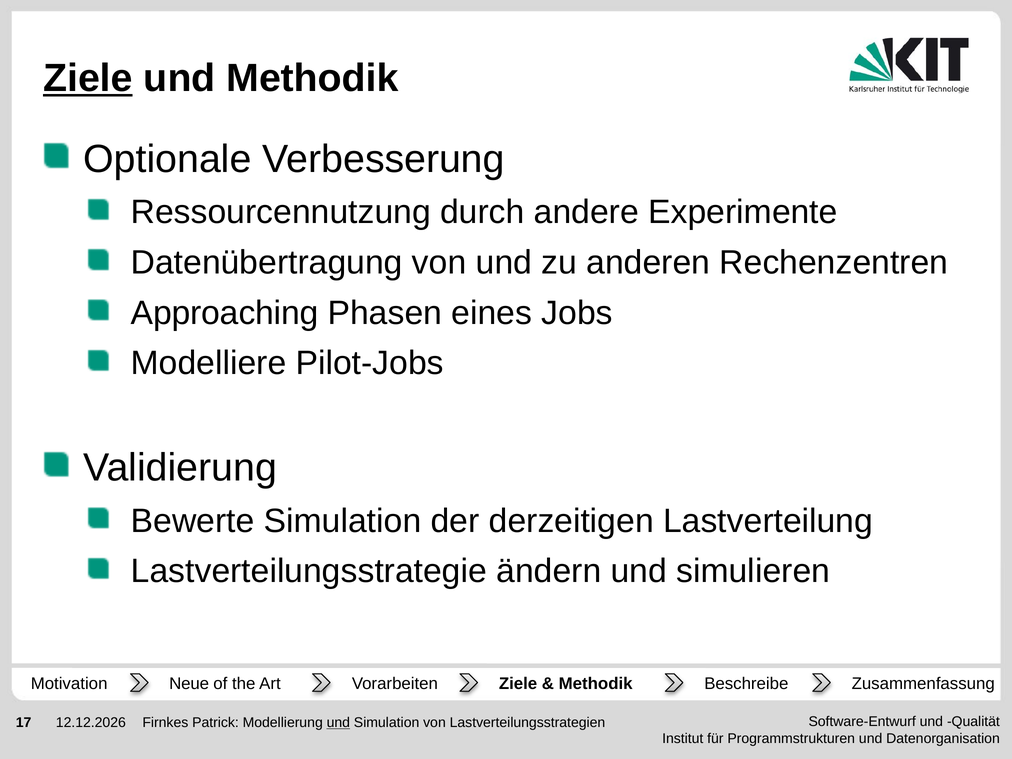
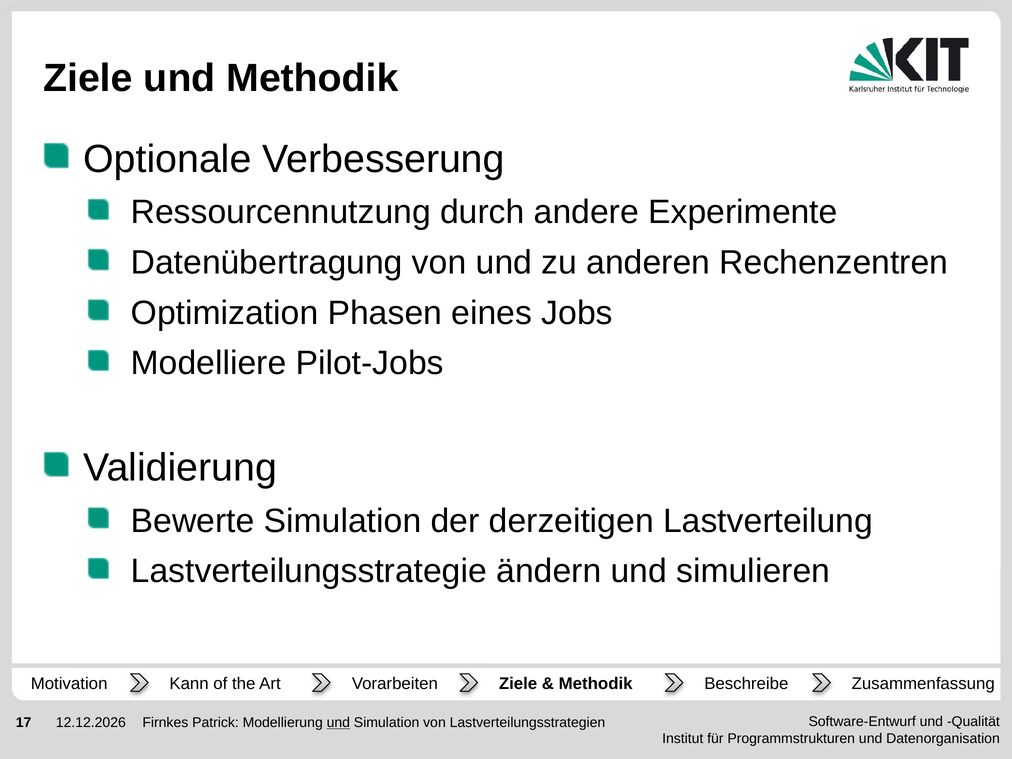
Ziele at (88, 78) underline: present -> none
Approaching: Approaching -> Optimization
Neue: Neue -> Kann
